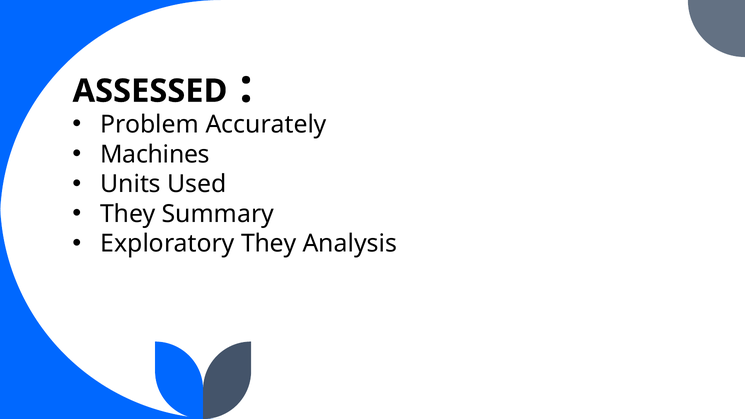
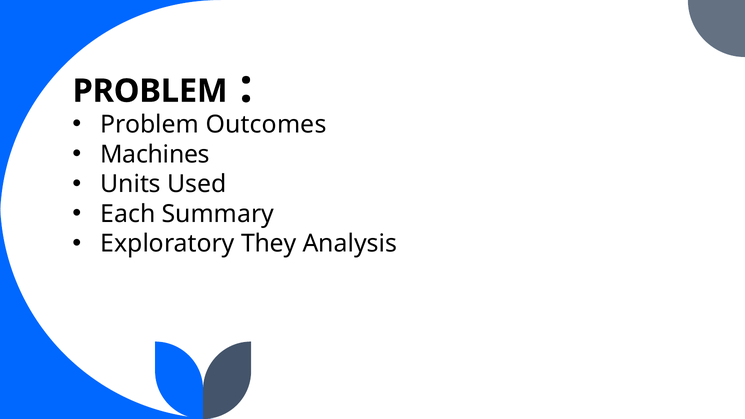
ASSESSED at (150, 91): ASSESSED -> PROBLEM
Accurately: Accurately -> Outcomes
They at (128, 214): They -> Each
